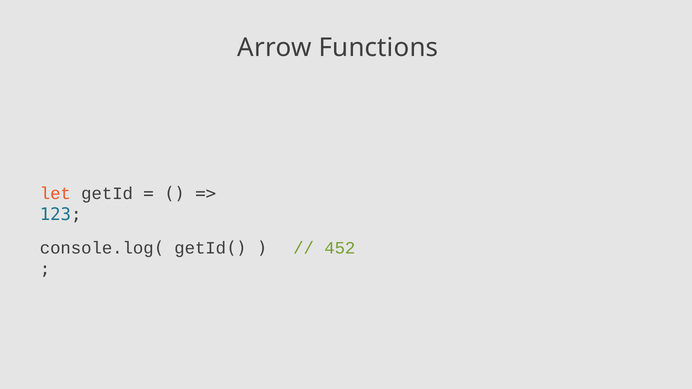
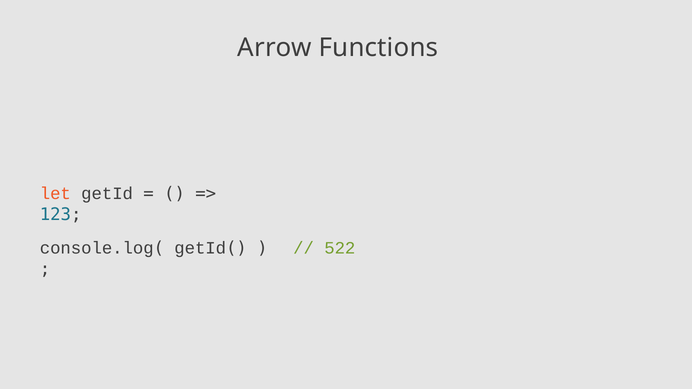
452: 452 -> 522
